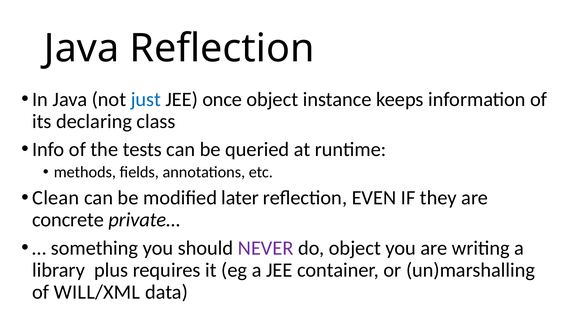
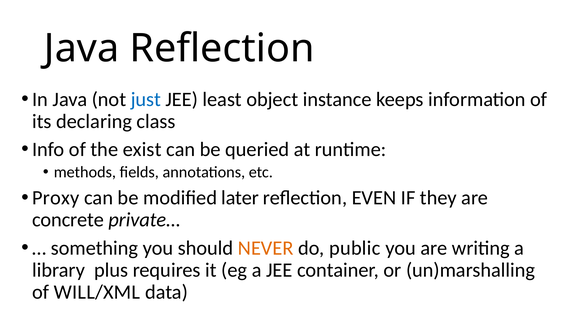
once: once -> least
tests: tests -> exist
Clean: Clean -> Proxy
NEVER colour: purple -> orange
do object: object -> public
